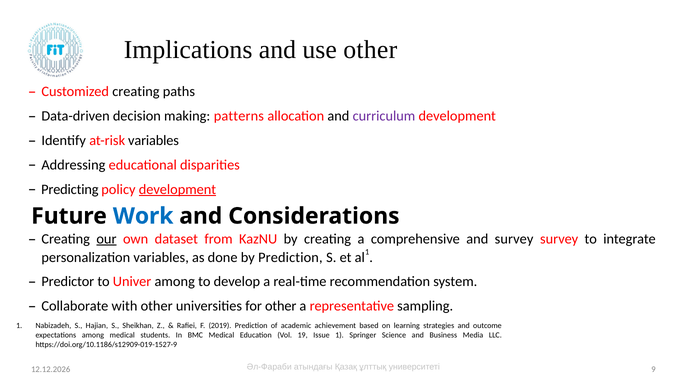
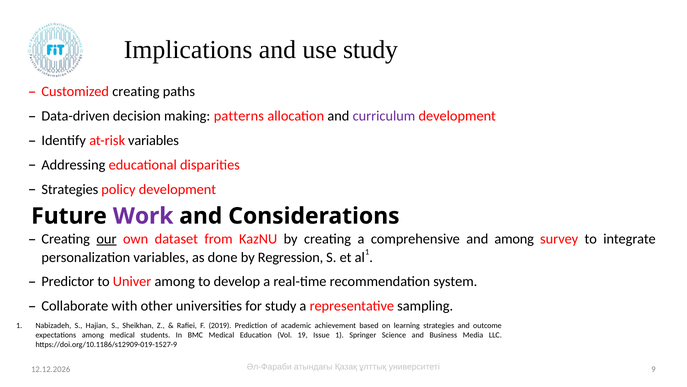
use other: other -> study
Predicting at (70, 189): Predicting -> Strategies
development at (177, 189) underline: present -> none
Work colour: blue -> purple
and survey: survey -> among
by Prediction: Prediction -> Regression
for other: other -> study
